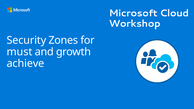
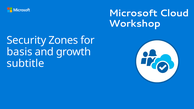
must: must -> basis
achieve: achieve -> subtitle
